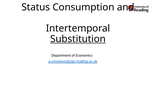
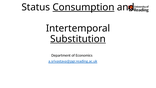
Consumption underline: none -> present
